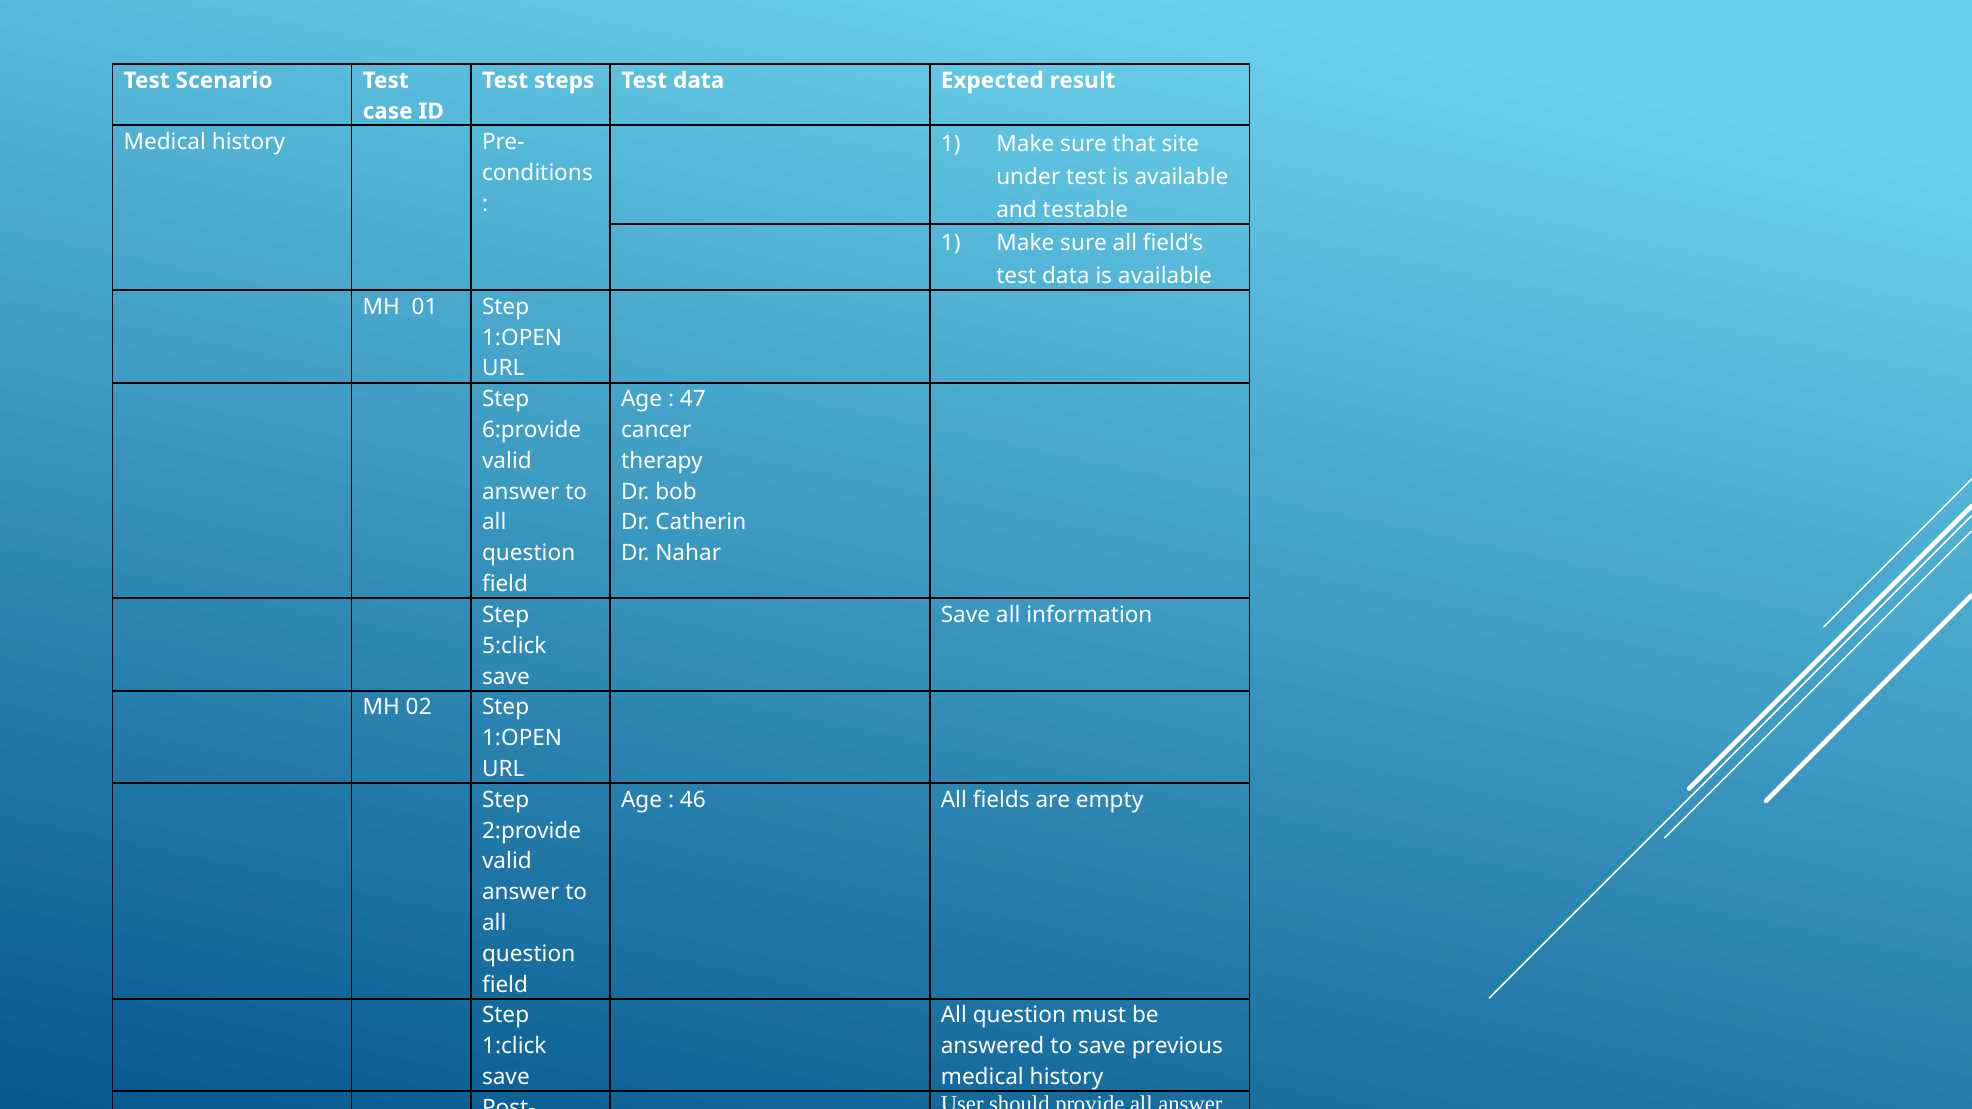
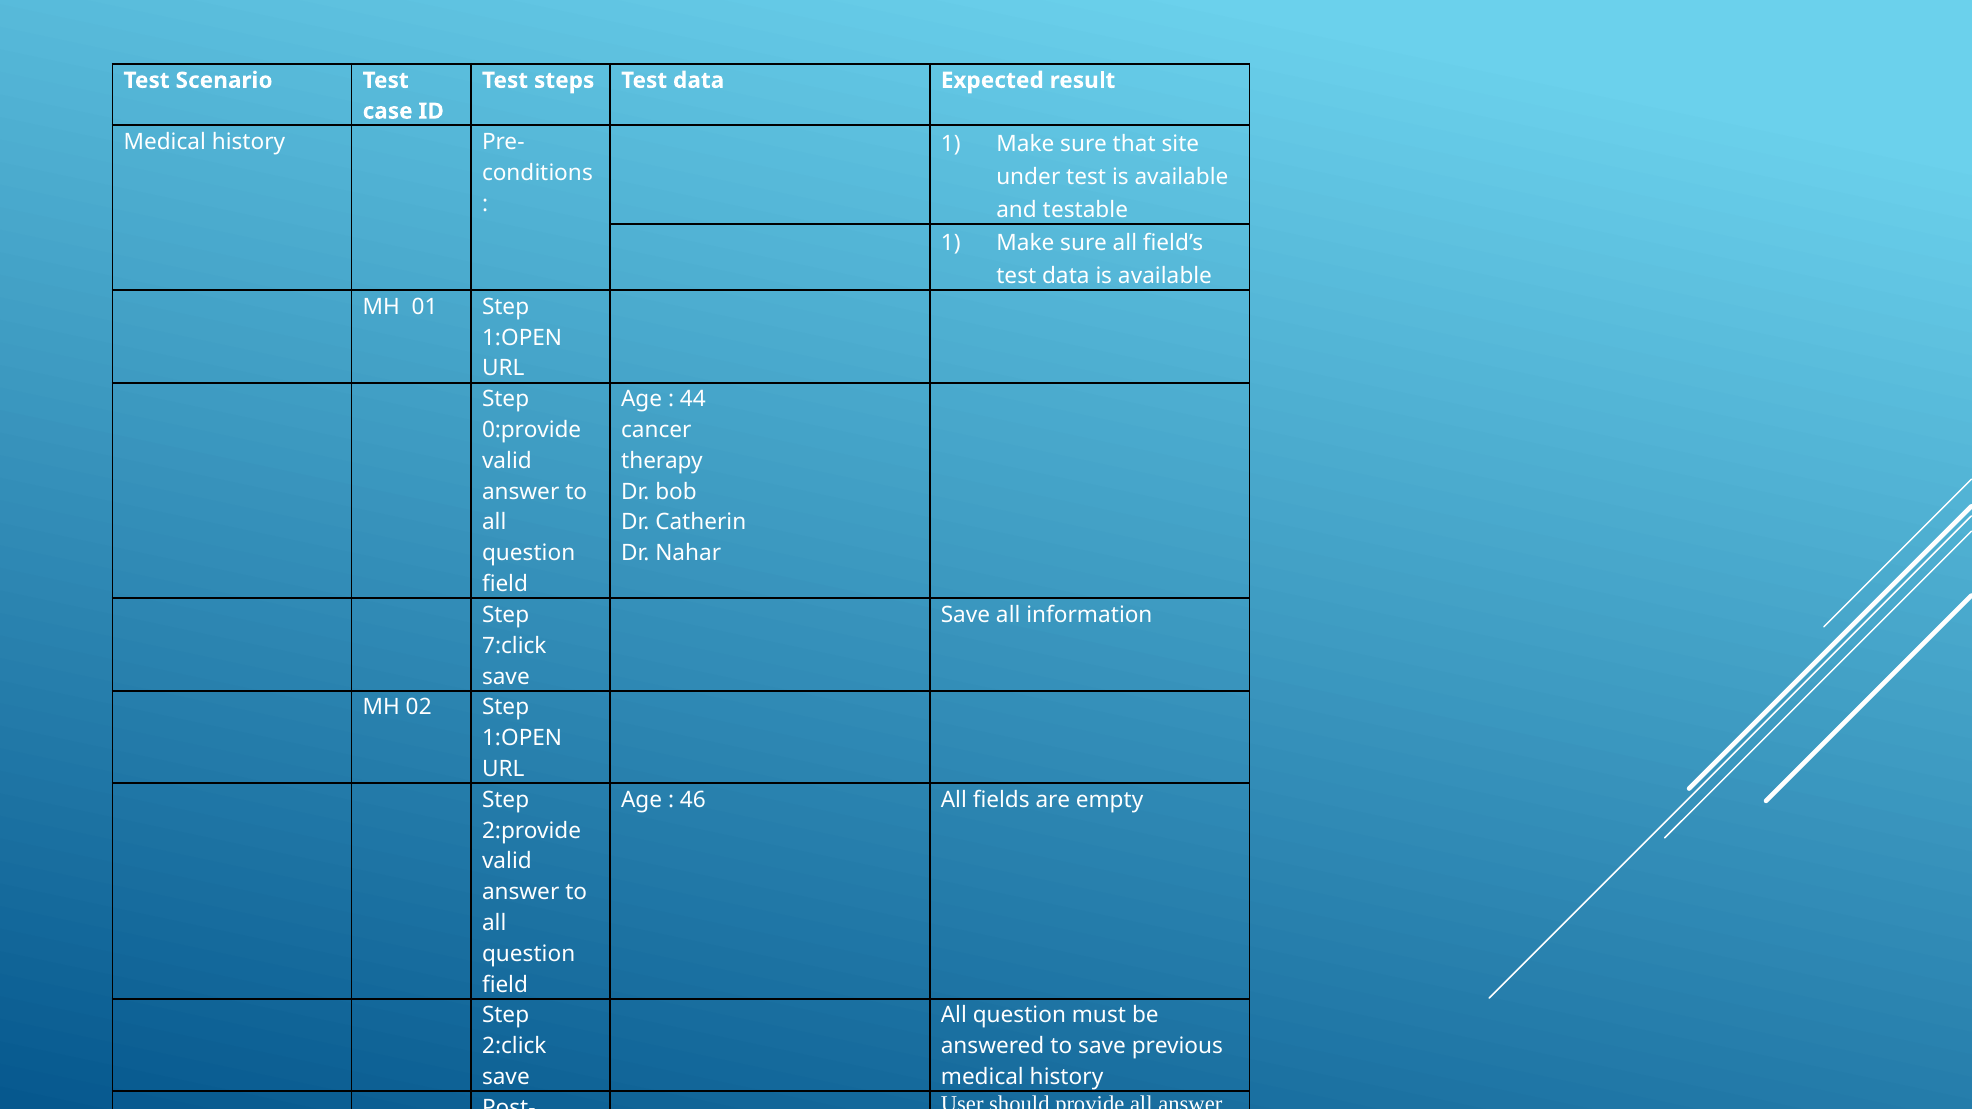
47: 47 -> 44
6:provide: 6:provide -> 0:provide
5:click: 5:click -> 7:click
1:click: 1:click -> 2:click
